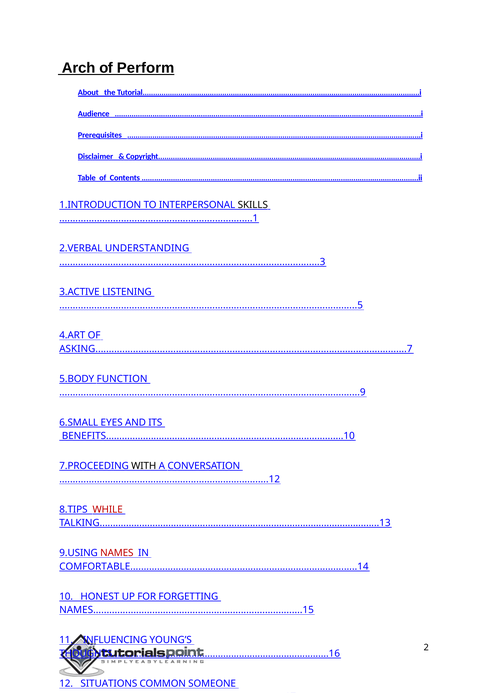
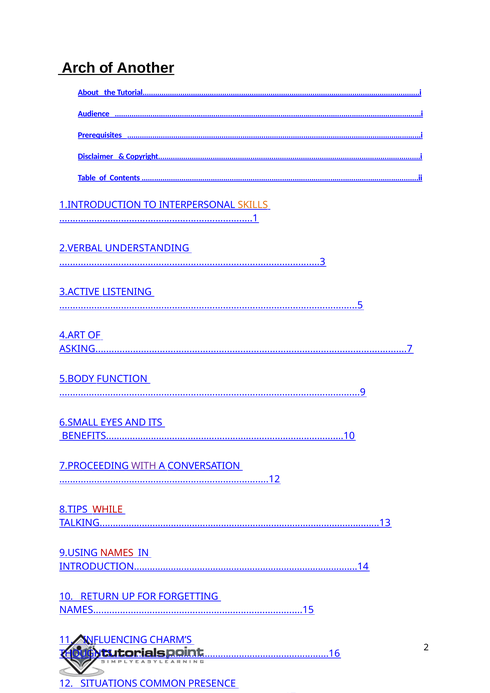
Perform: Perform -> Another
SKILLS colour: black -> orange
WITH colour: black -> purple
COMFORTABLE.....................................................................................14: COMFORTABLE.....................................................................................14 -> INTRODUCTION.....................................................................................14
HONEST: HONEST -> RETURN
YOUNG’S: YOUNG’S -> CHARM’S
SOMEONE: SOMEONE -> PRESENCE
